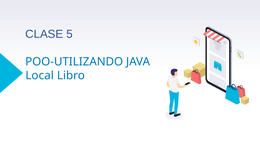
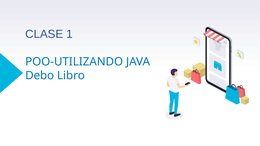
5: 5 -> 1
Local: Local -> Debo
